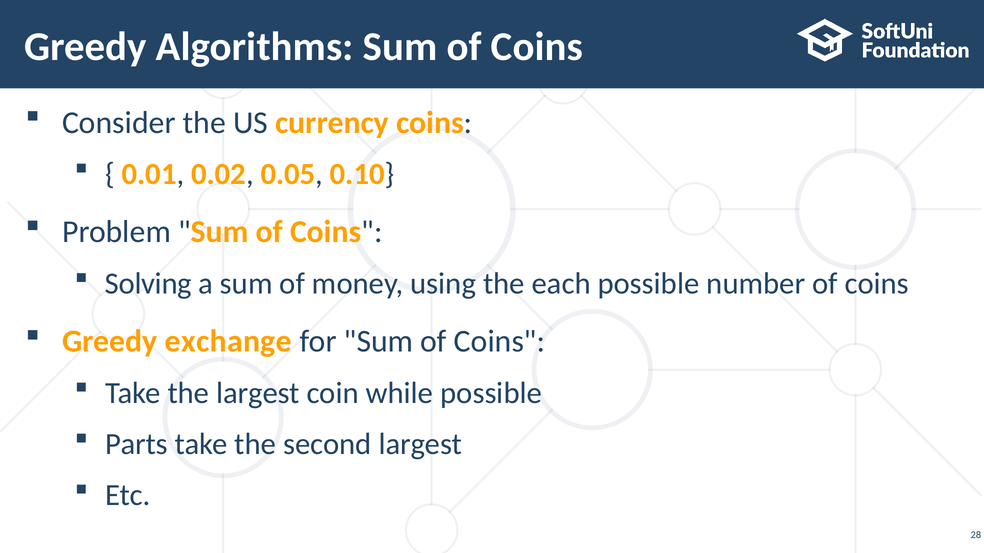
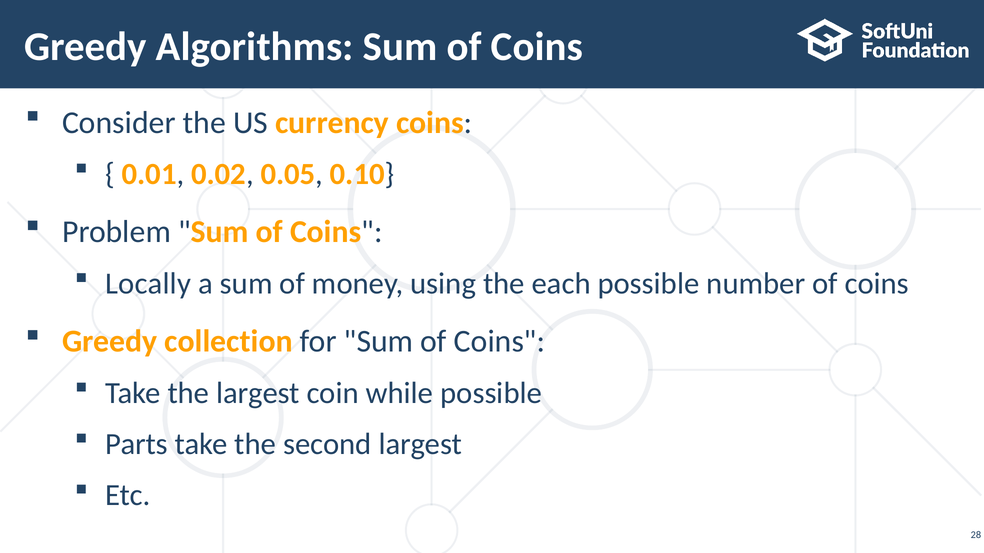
Solving: Solving -> Locally
exchange: exchange -> collection
